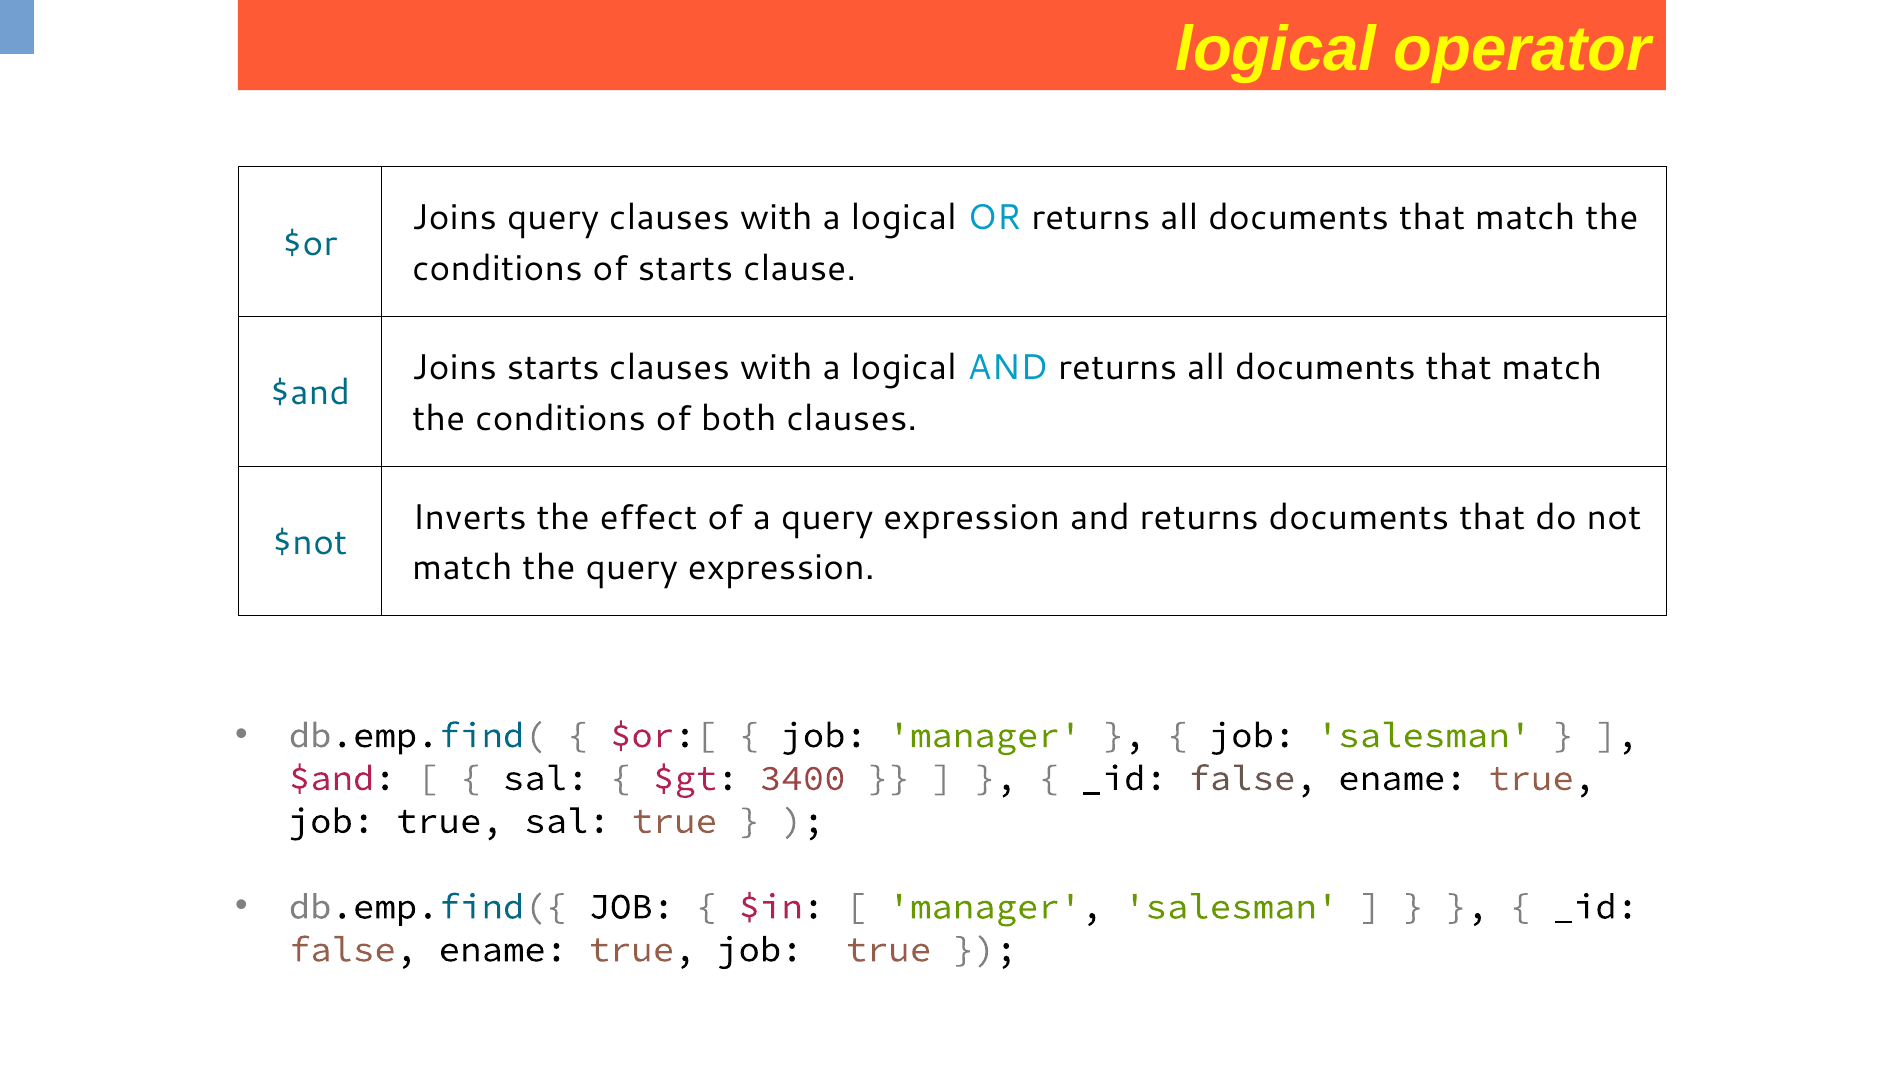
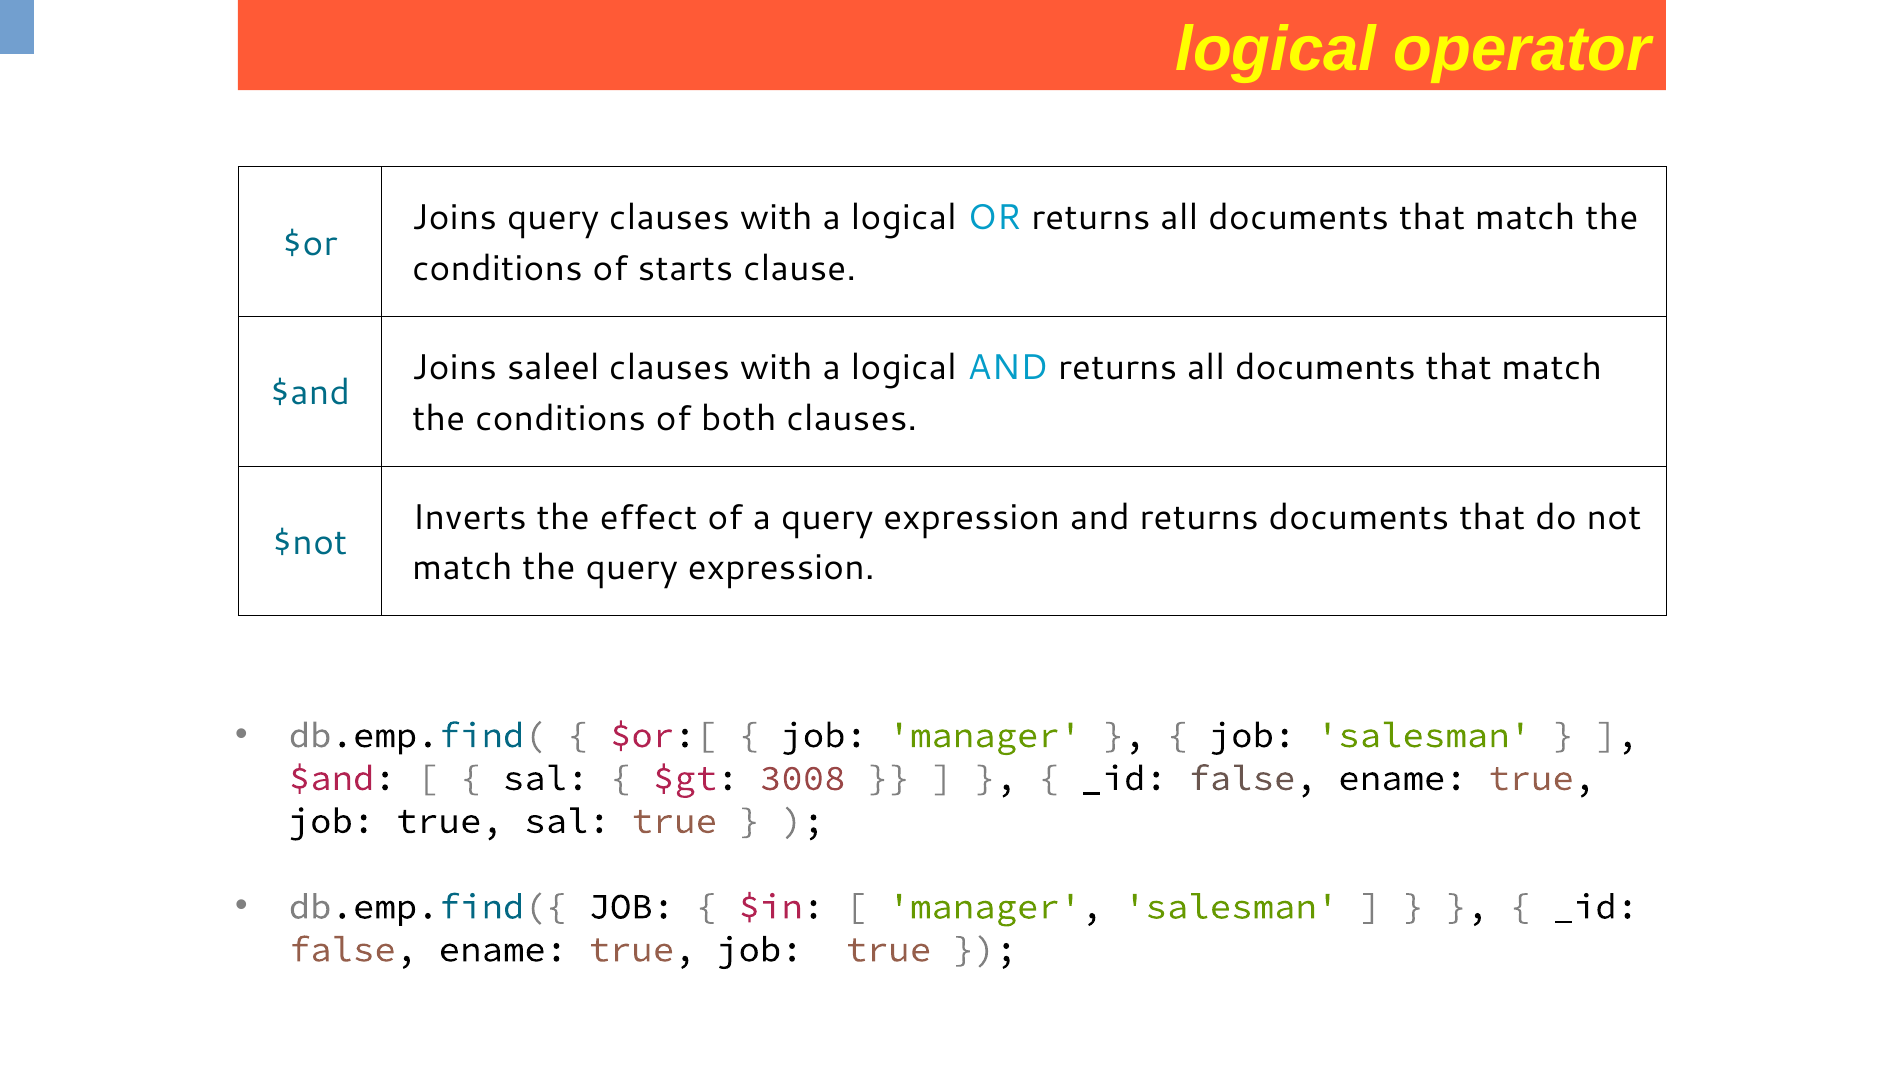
Joins starts: starts -> saleel
3400: 3400 -> 3008
